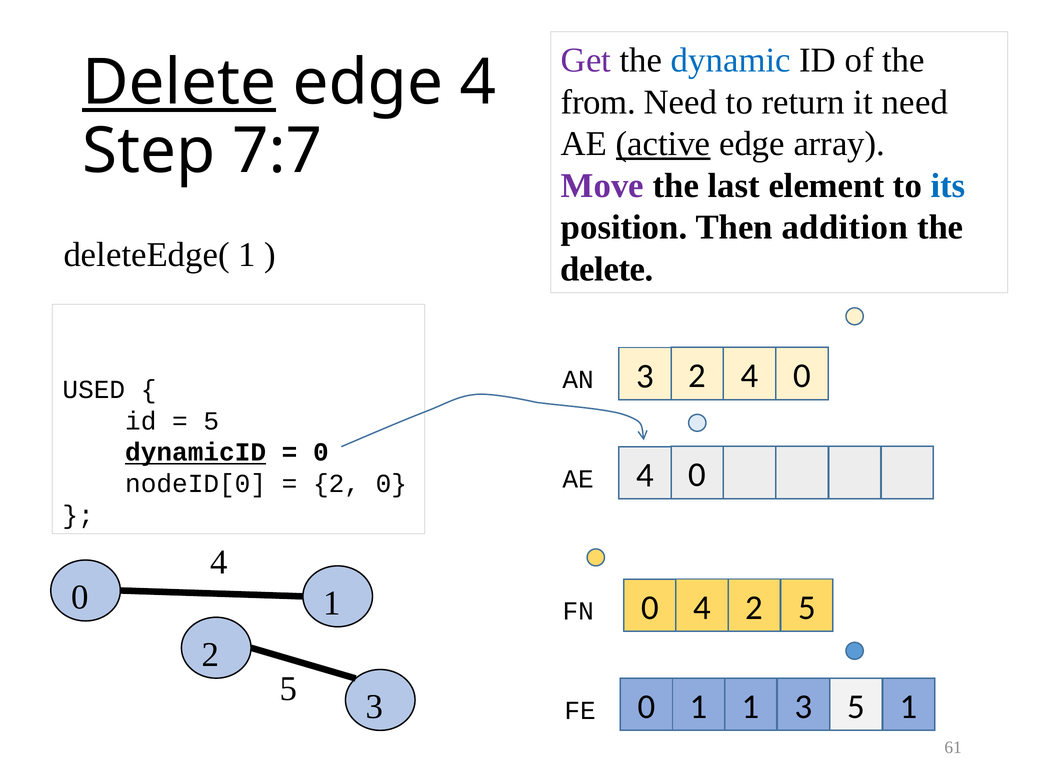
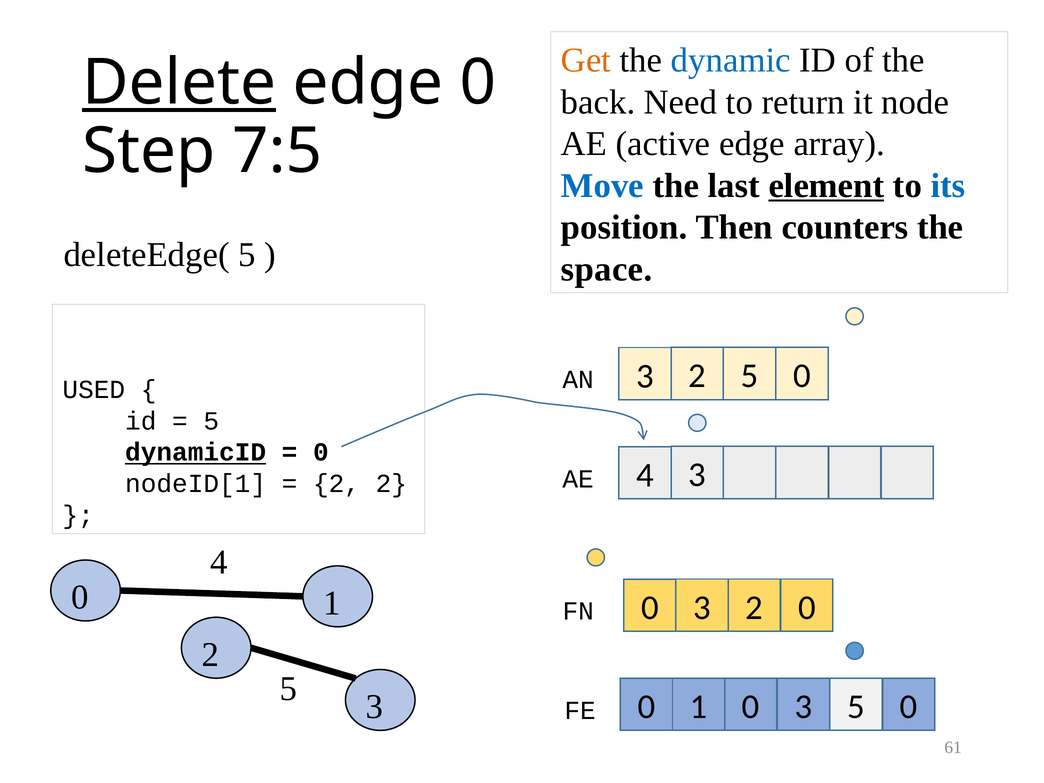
Get colour: purple -> orange
edge 4: 4 -> 0
from: from -> back
it need: need -> node
active underline: present -> none
7:7: 7:7 -> 7:5
Move colour: purple -> blue
element underline: none -> present
addition: addition -> counters
deleteEdge( 1: 1 -> 5
delete at (607, 269): delete -> space
2 4: 4 -> 5
0 at (697, 475): 0 -> 3
nodeID[0: nodeID[0 -> nodeID[1
2 0: 0 -> 2
4 at (702, 608): 4 -> 3
2 5: 5 -> 0
0 1 1: 1 -> 0
3 5 1: 1 -> 0
